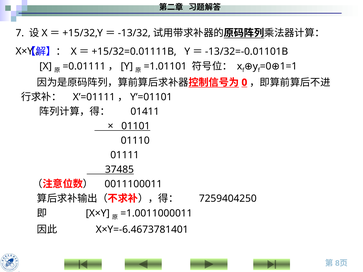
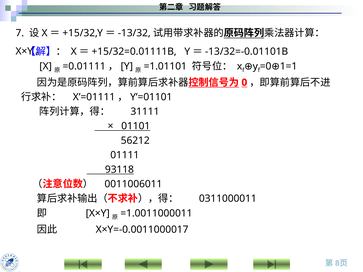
01411: 01411 -> 31111
01110: 01110 -> 56212
37485: 37485 -> 93118
0011100011: 0011100011 -> 0011006011
7259404250: 7259404250 -> 0311000011
X×Y=-6.4673781401: X×Y=-6.4673781401 -> X×Y=-0.0011000017
